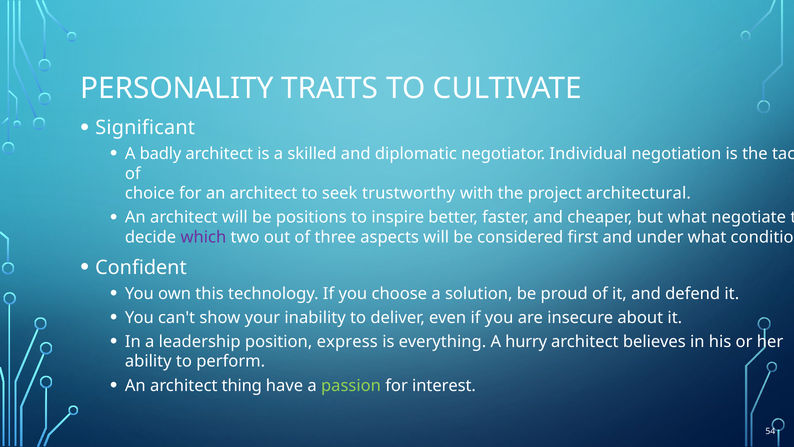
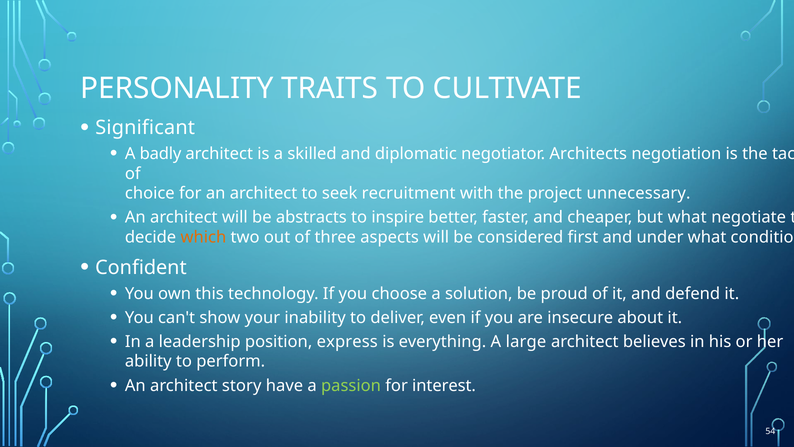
Individual: Individual -> Architects
trustworthy: trustworthy -> recruitment
architectural: architectural -> unnecessary
positions: positions -> abstracts
which colour: purple -> orange
hurry: hurry -> large
thing: thing -> story
